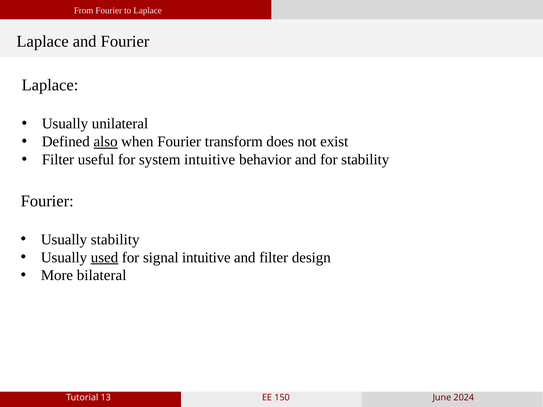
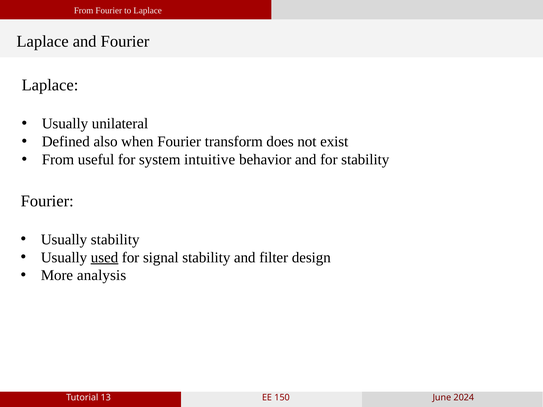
also underline: present -> none
Filter at (58, 160): Filter -> From
signal intuitive: intuitive -> stability
bilateral: bilateral -> analysis
